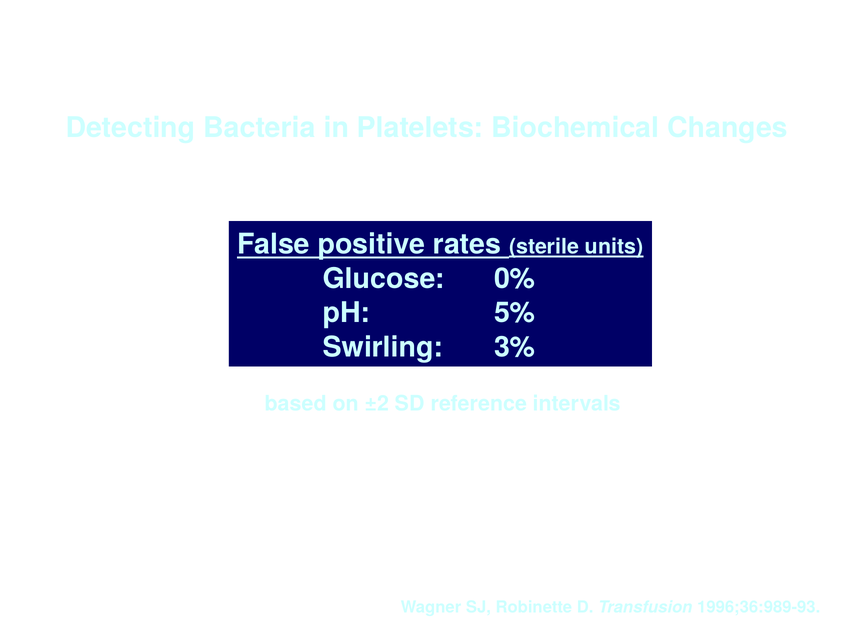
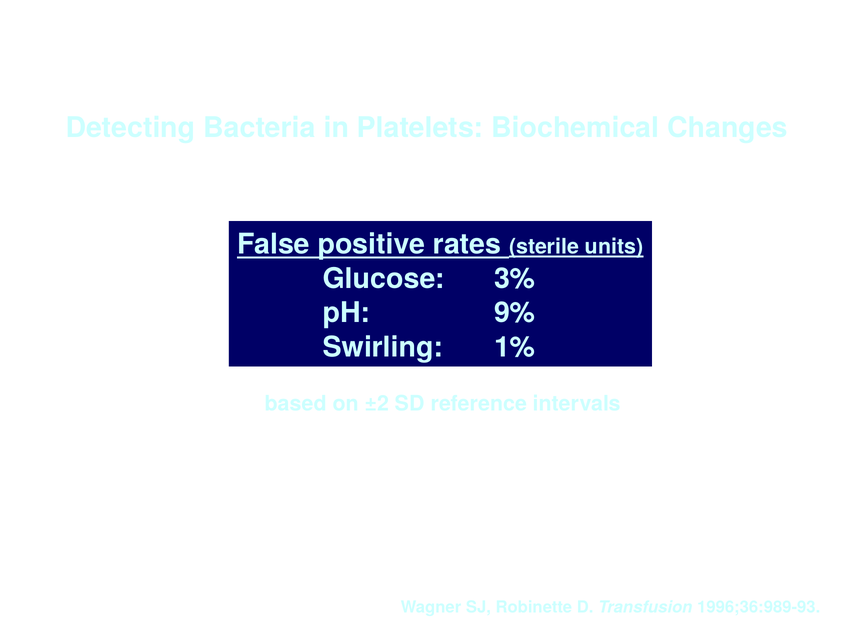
0%: 0% -> 3%
5%: 5% -> 9%
3%: 3% -> 1%
